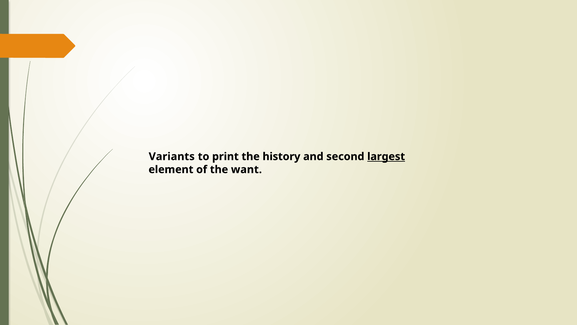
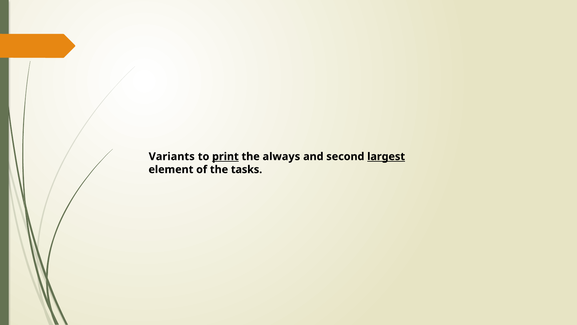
print underline: none -> present
history: history -> always
want: want -> tasks
